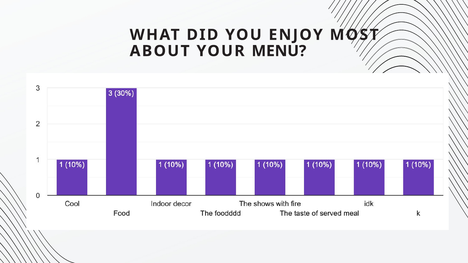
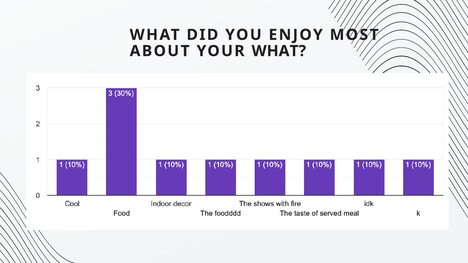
YOUR MENU: MENU -> WHAT
